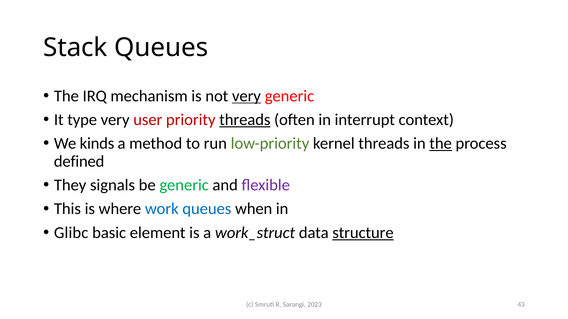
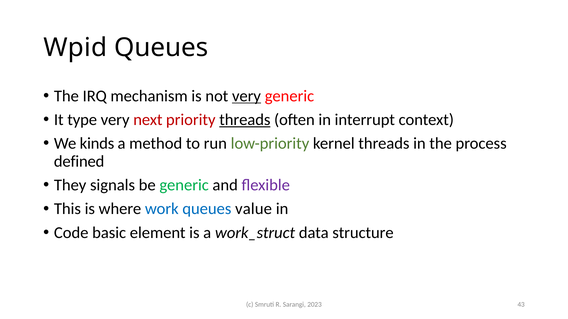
Stack: Stack -> Wpid
user: user -> next
the at (441, 144) underline: present -> none
when: when -> value
Glibc: Glibc -> Code
structure underline: present -> none
